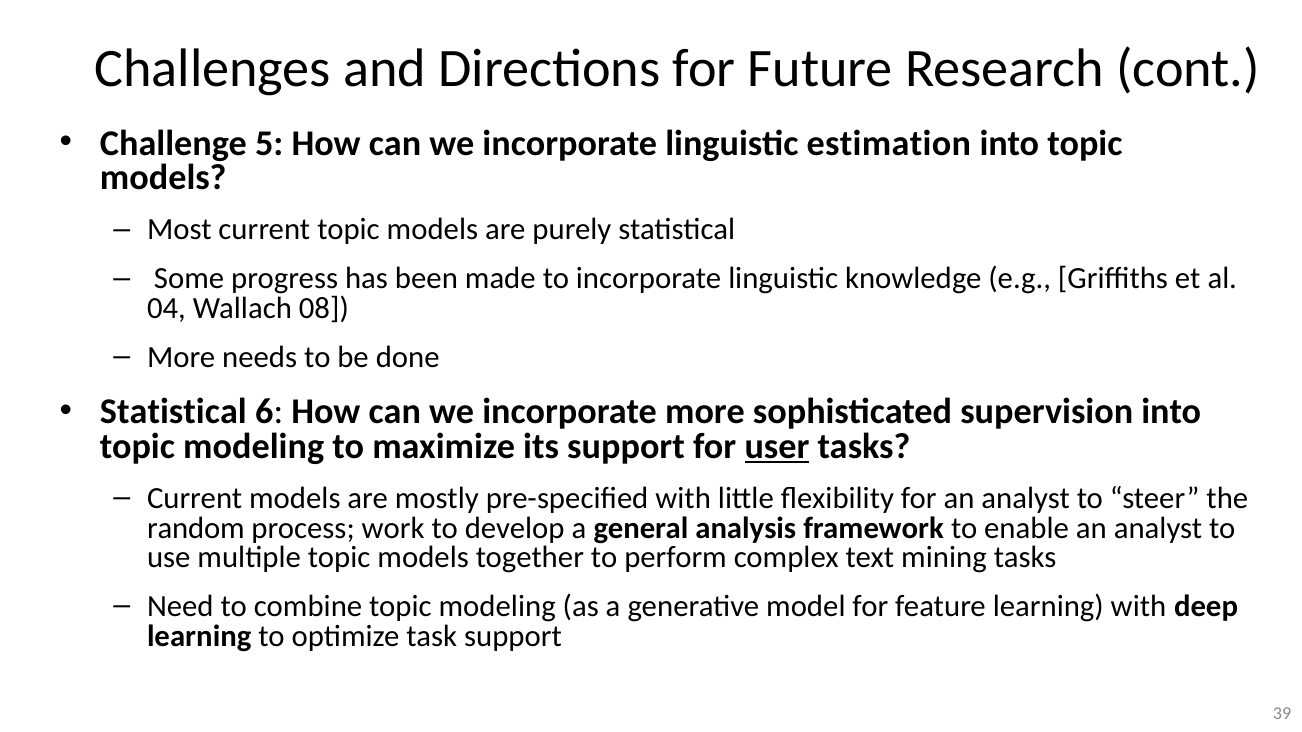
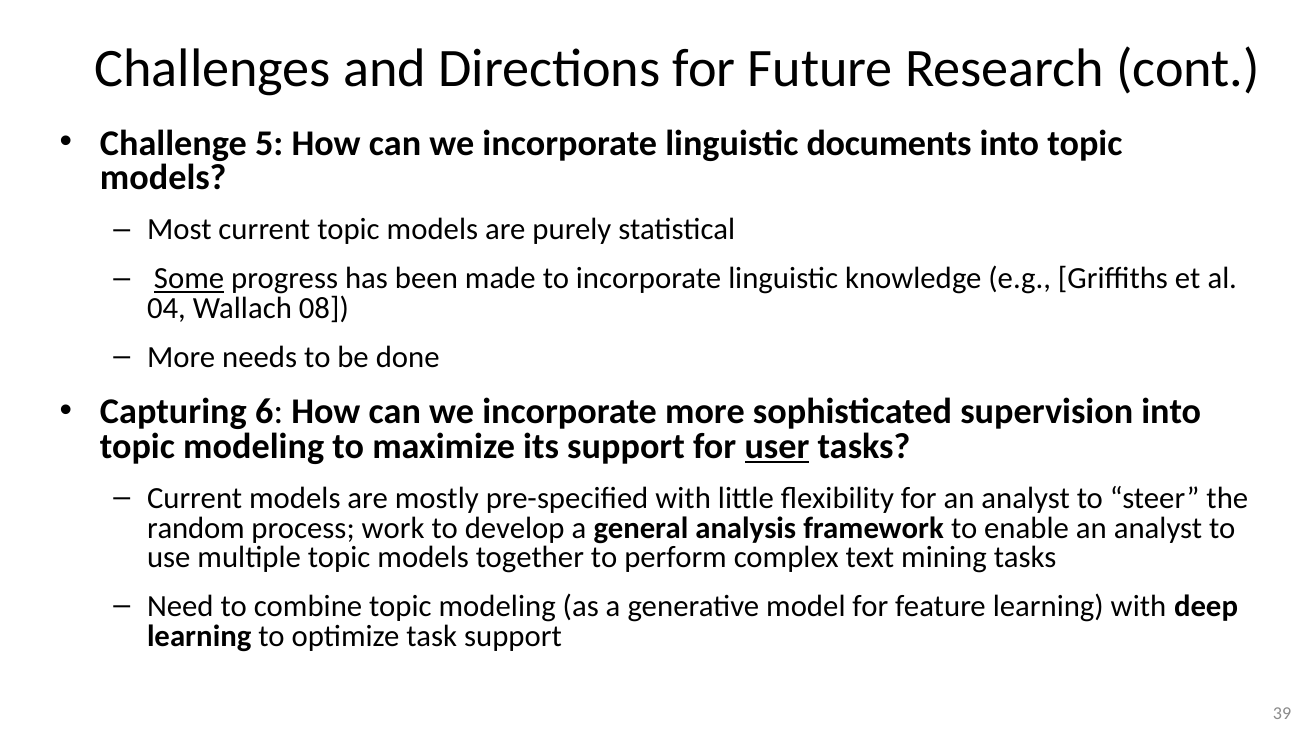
estimation: estimation -> documents
Some underline: none -> present
Statistical at (173, 412): Statistical -> Capturing
